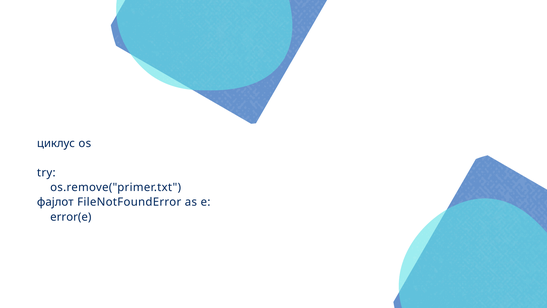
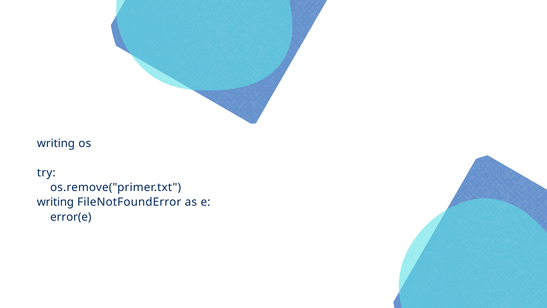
циклус at (56, 143): циклус -> writing
фајлот at (55, 202): фајлот -> writing
